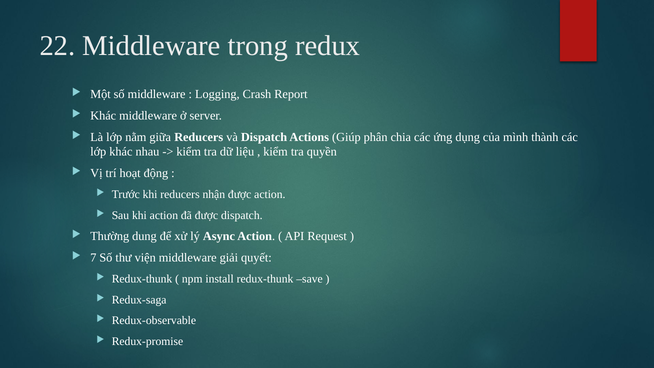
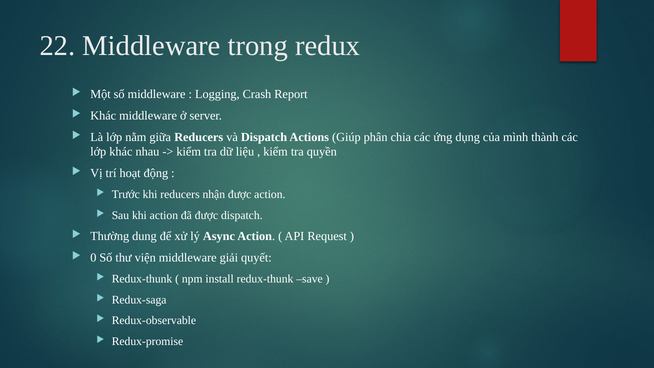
7: 7 -> 0
